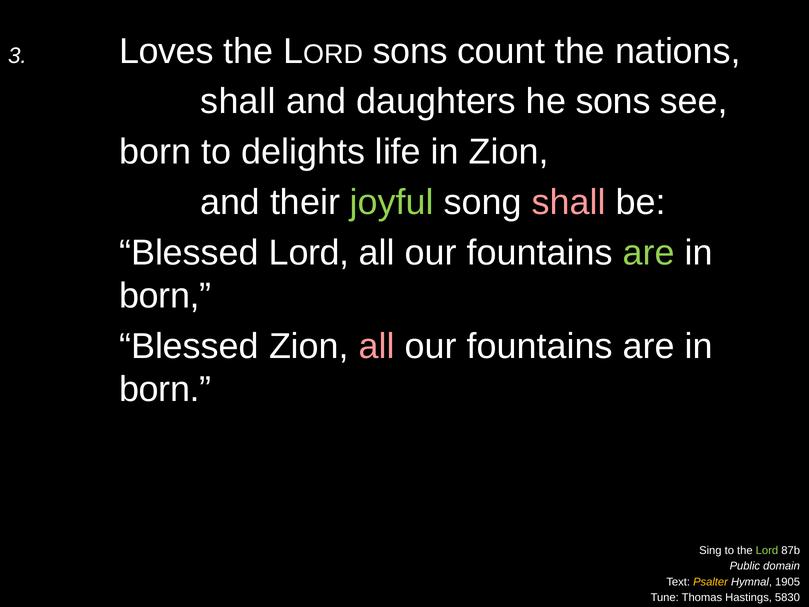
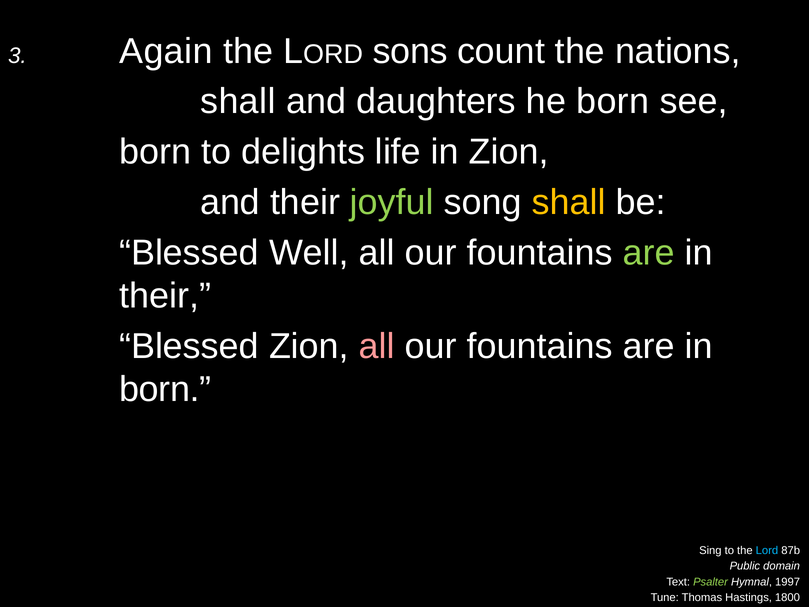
Loves: Loves -> Again
he sons: sons -> born
shall at (569, 202) colour: pink -> yellow
Blessed Lord: Lord -> Well
born at (165, 296): born -> their
Lord at (767, 550) colour: light green -> light blue
Psalter colour: yellow -> light green
1905: 1905 -> 1997
5830: 5830 -> 1800
